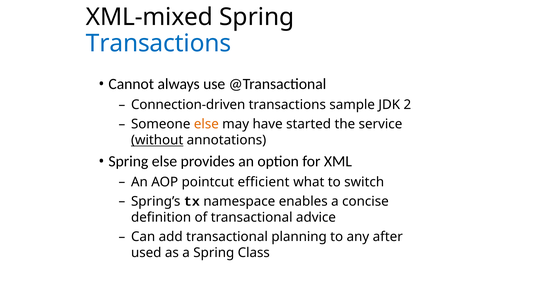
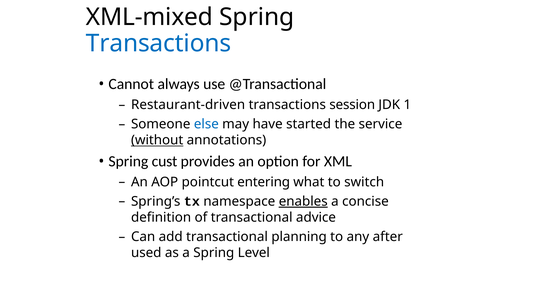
Connection-driven: Connection-driven -> Restaurant-driven
sample: sample -> session
2: 2 -> 1
else at (206, 124) colour: orange -> blue
Spring else: else -> cust
efficient: efficient -> entering
enables underline: none -> present
Class: Class -> Level
